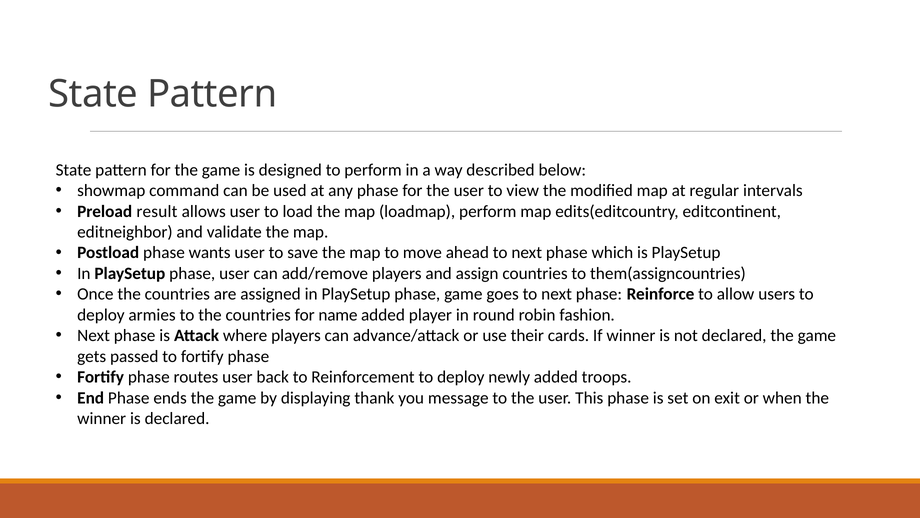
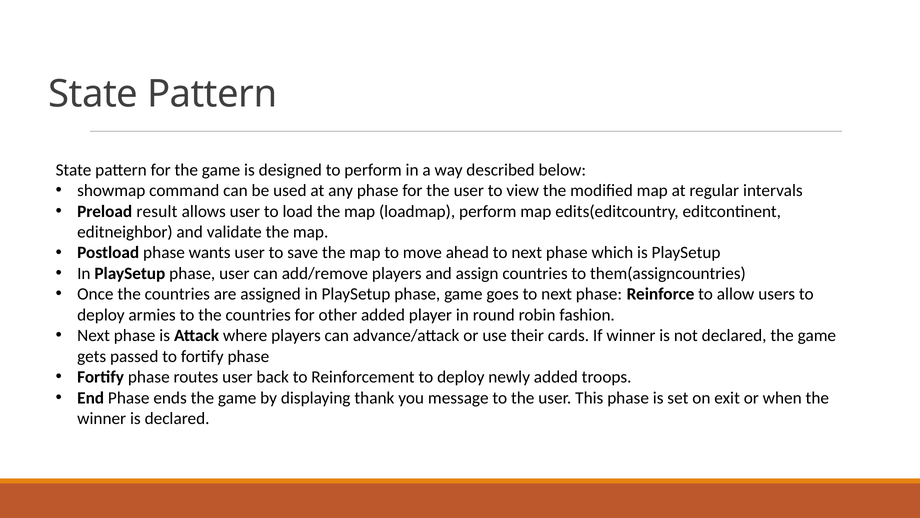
name: name -> other
